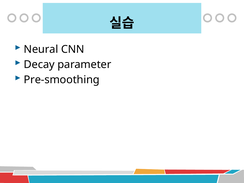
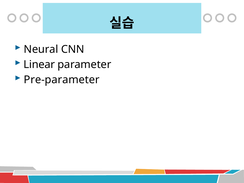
Decay: Decay -> Linear
Pre-smoothing: Pre-smoothing -> Pre-parameter
